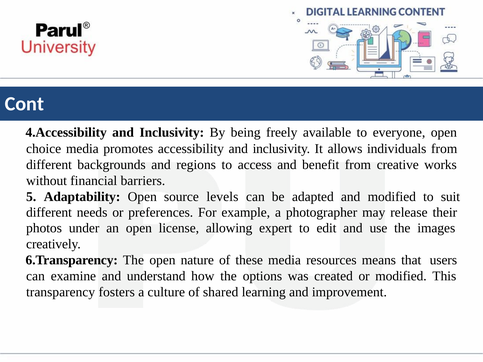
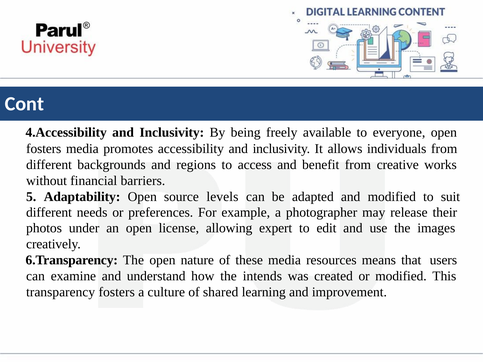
choice at (44, 149): choice -> fosters
options: options -> intends
